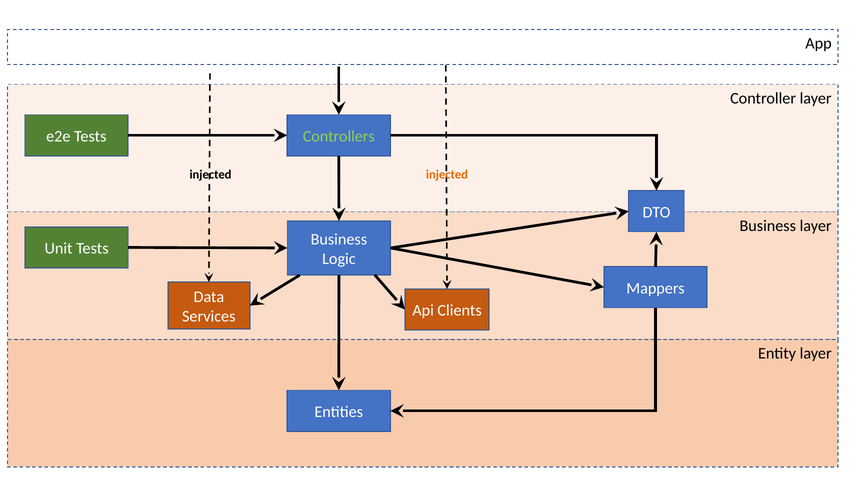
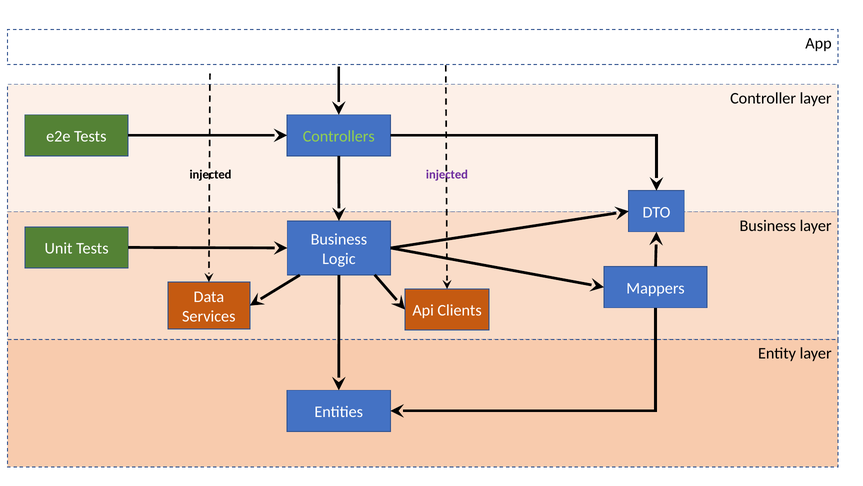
injected at (447, 174) colour: orange -> purple
